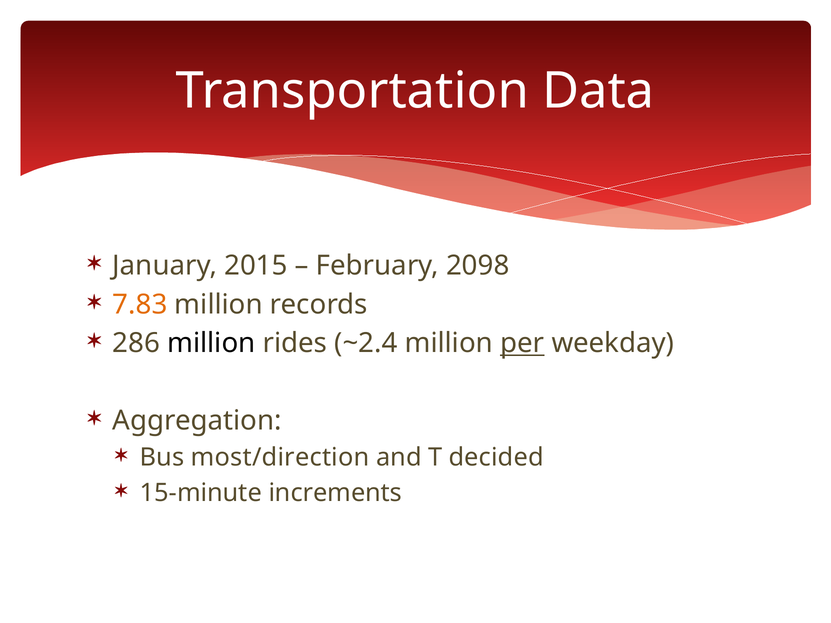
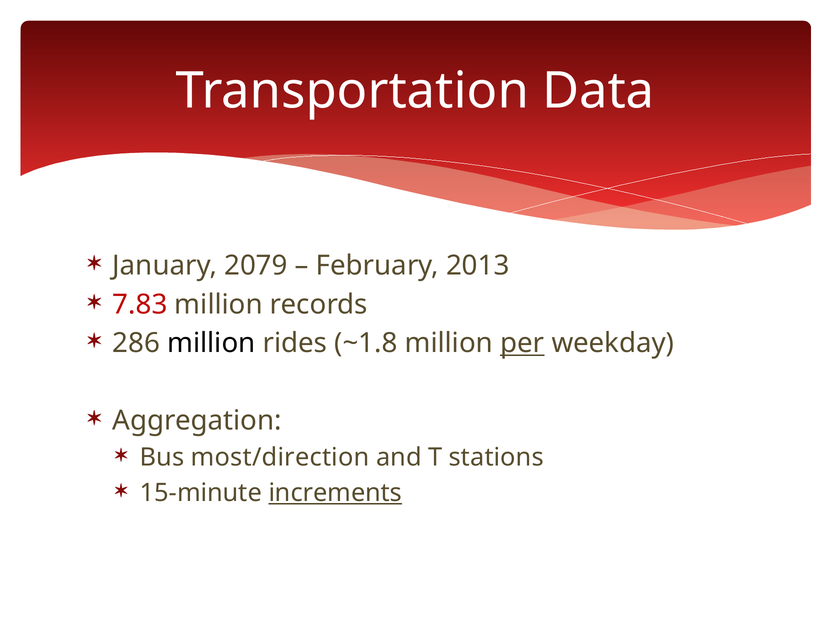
2015: 2015 -> 2079
2098: 2098 -> 2013
7.83 colour: orange -> red
~2.4: ~2.4 -> ~1.8
decided: decided -> stations
increments underline: none -> present
